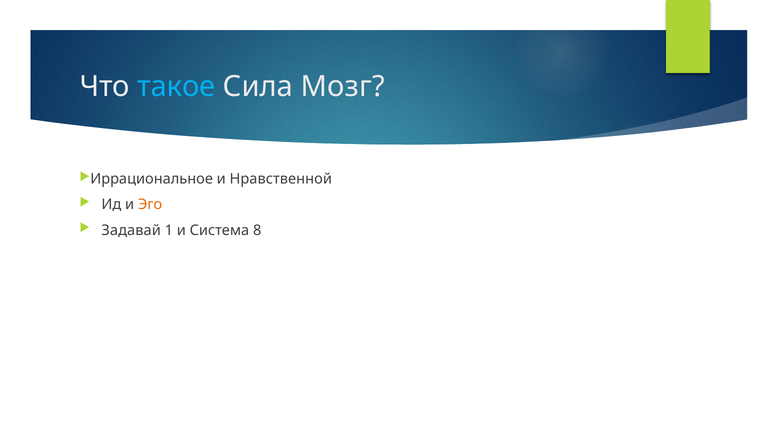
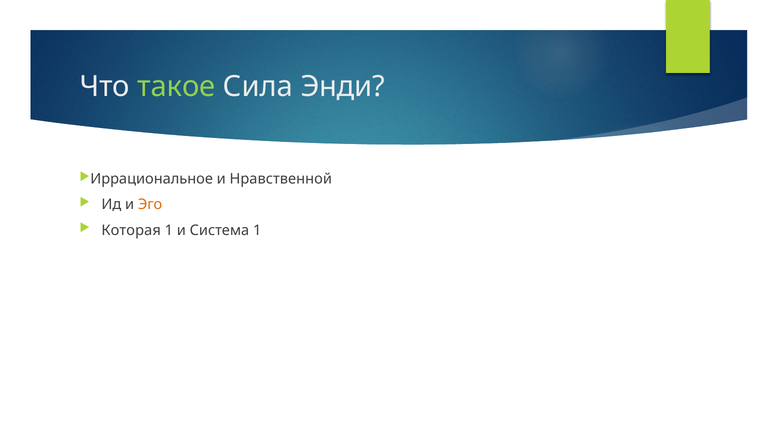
такое colour: light blue -> light green
Мозг: Мозг -> Энди
Задавай: Задавай -> Которая
Система 8: 8 -> 1
